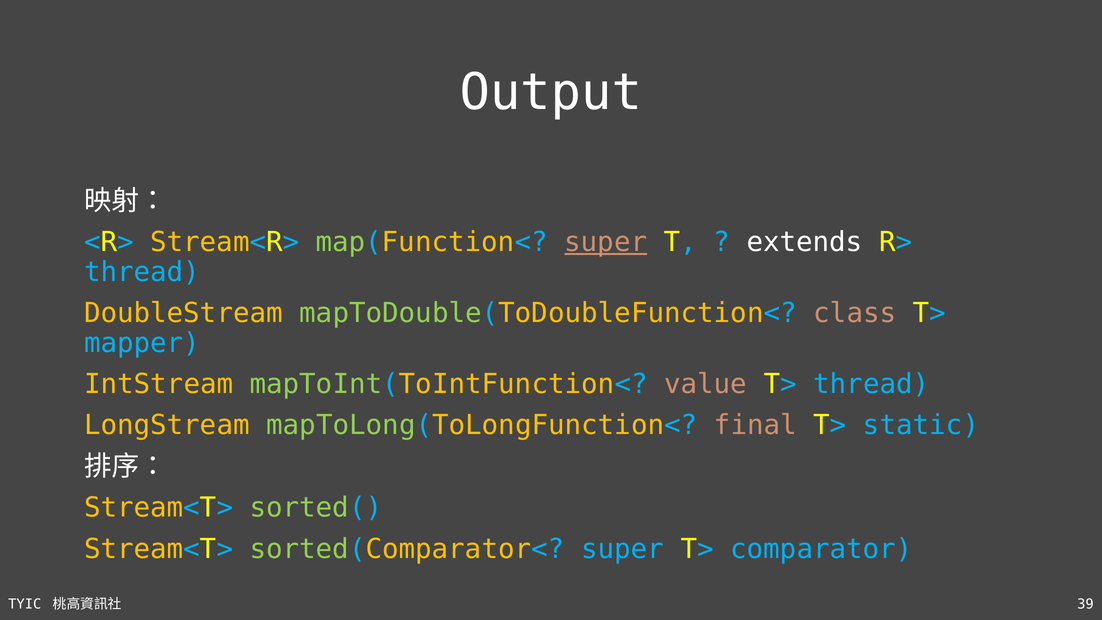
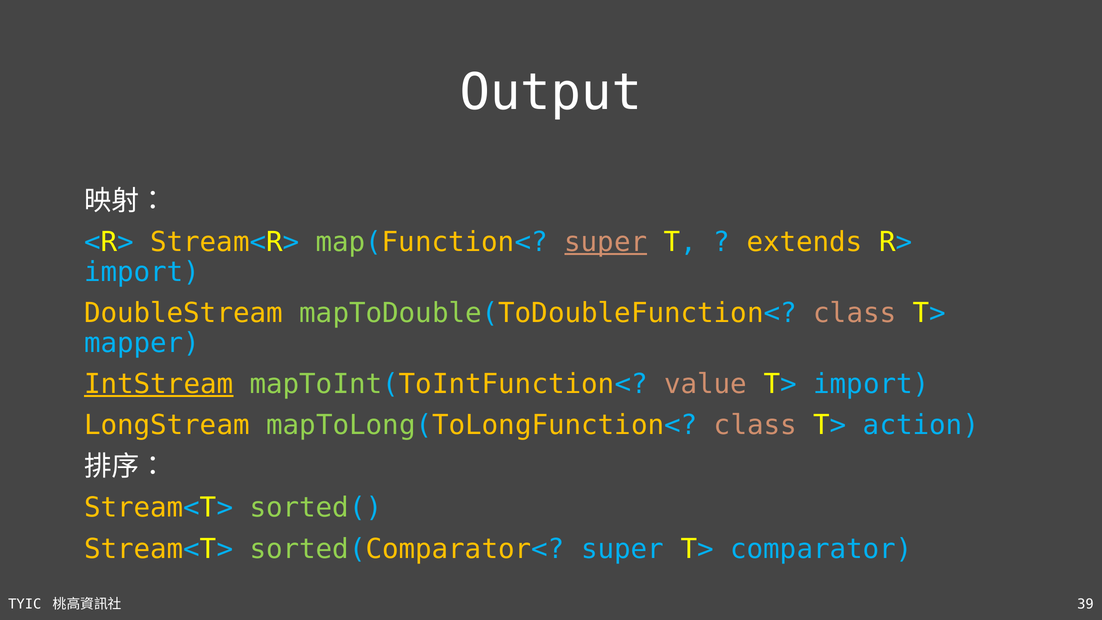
extends colour: white -> yellow
thread at (142, 272): thread -> import
IntStream underline: none -> present
T> thread: thread -> import
mapToLong(ToLongFunction< final: final -> class
static: static -> action
